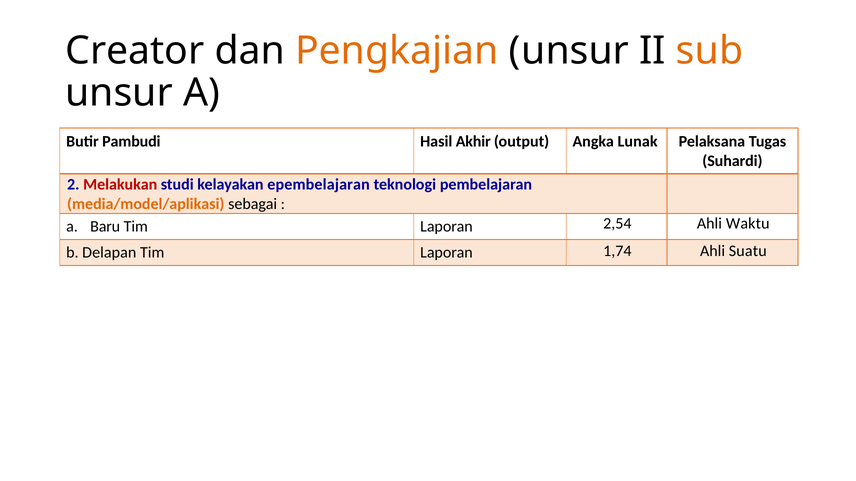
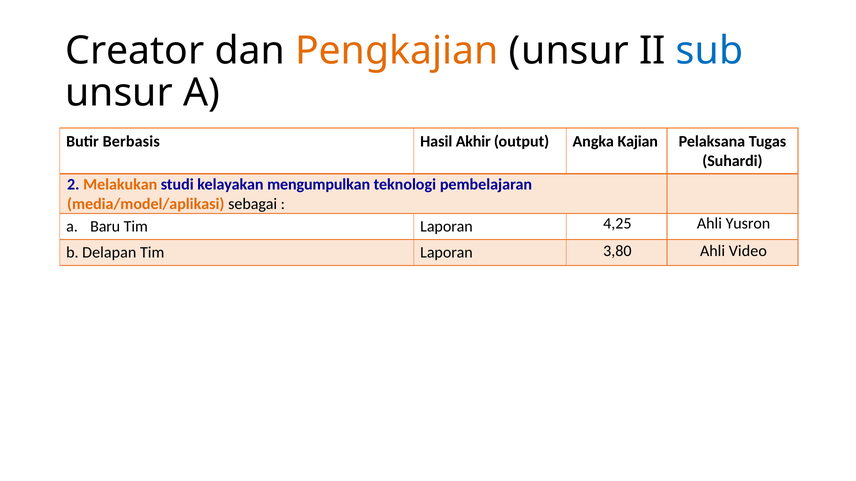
sub colour: orange -> blue
Pambudi: Pambudi -> Berbasis
Lunak: Lunak -> Kajian
Melakukan colour: red -> orange
epembelajaran: epembelajaran -> mengumpulkan
2,54: 2,54 -> 4,25
Waktu: Waktu -> Yusron
1,74: 1,74 -> 3,80
Suatu: Suatu -> Video
